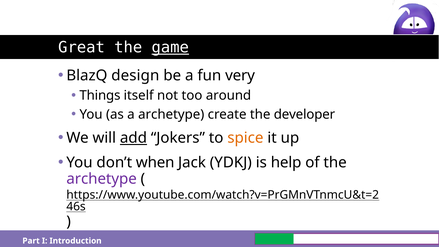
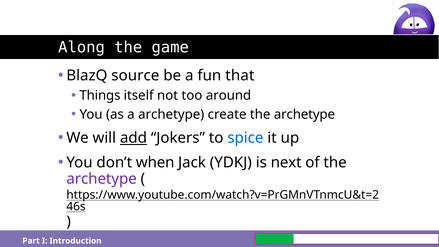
Great: Great -> Along
game underline: present -> none
design: design -> source
very: very -> that
create the developer: developer -> archetype
spice colour: orange -> blue
help: help -> next
